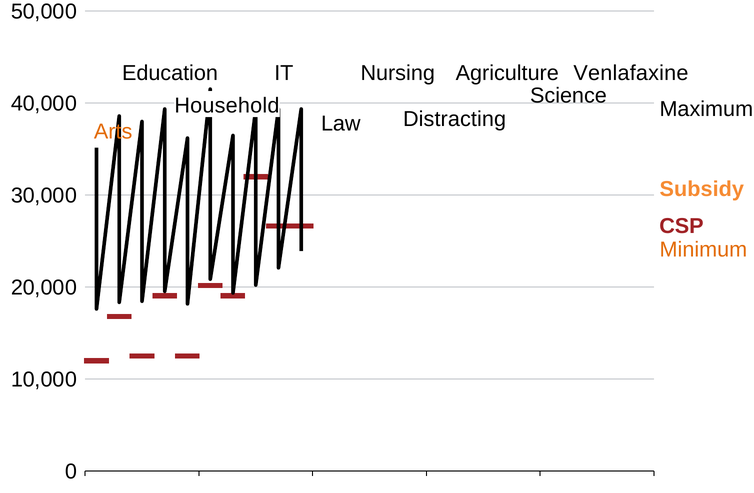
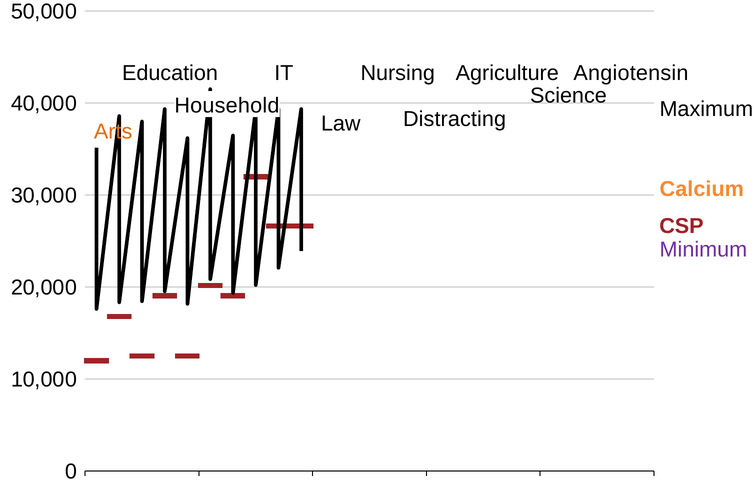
Venlafaxine: Venlafaxine -> Angiotensin
Subsidy: Subsidy -> Calcium
Minimum colour: orange -> purple
